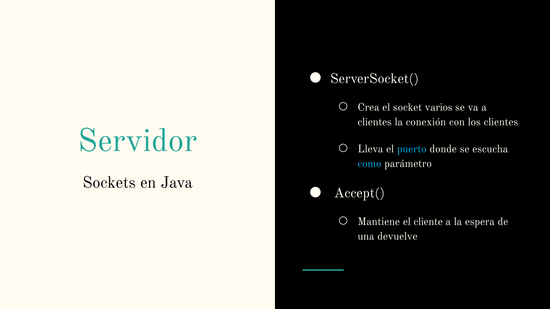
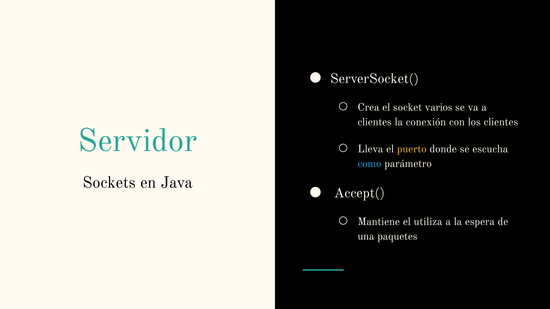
puerto colour: light blue -> yellow
cliente: cliente -> utiliza
devuelve: devuelve -> paquetes
